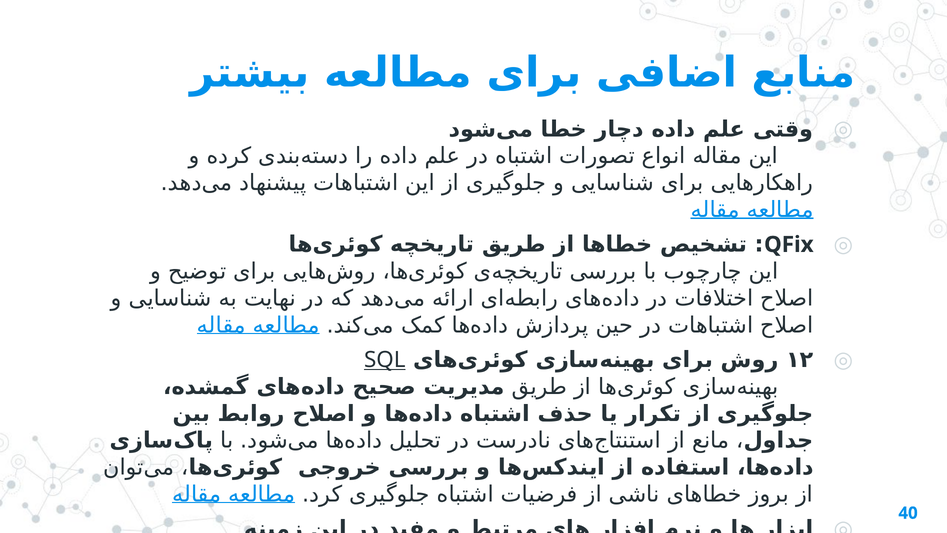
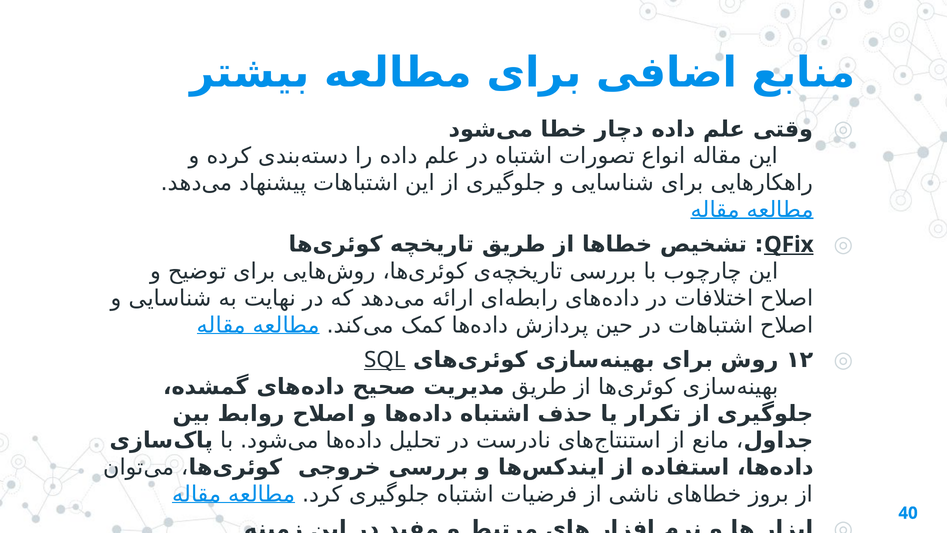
QFix underline: none -> present
